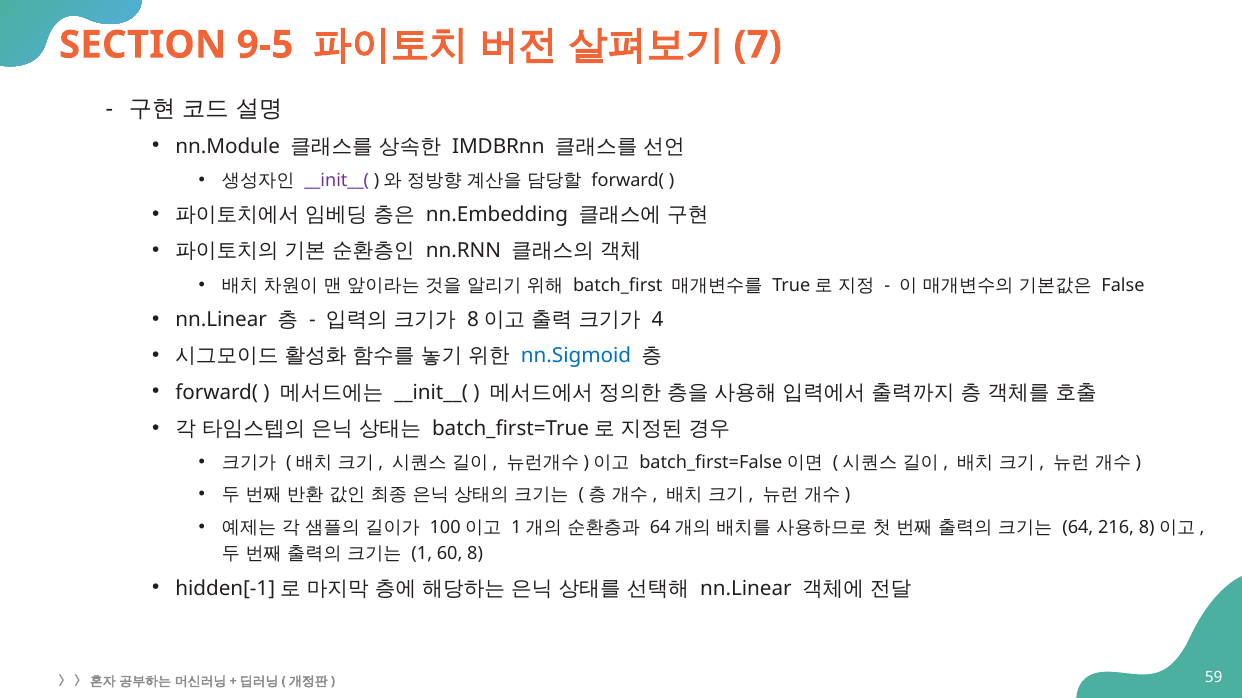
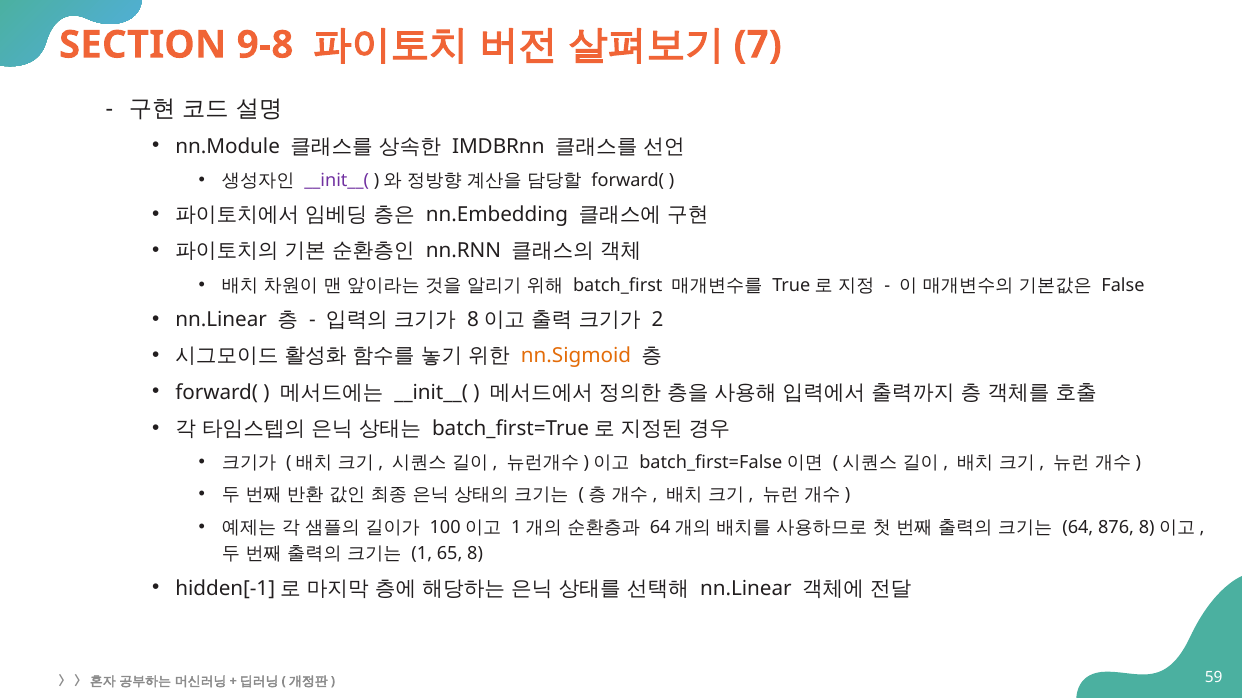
9-5: 9-5 -> 9-8
4: 4 -> 2
nn.Sigmoid colour: blue -> orange
216: 216 -> 876
60: 60 -> 65
